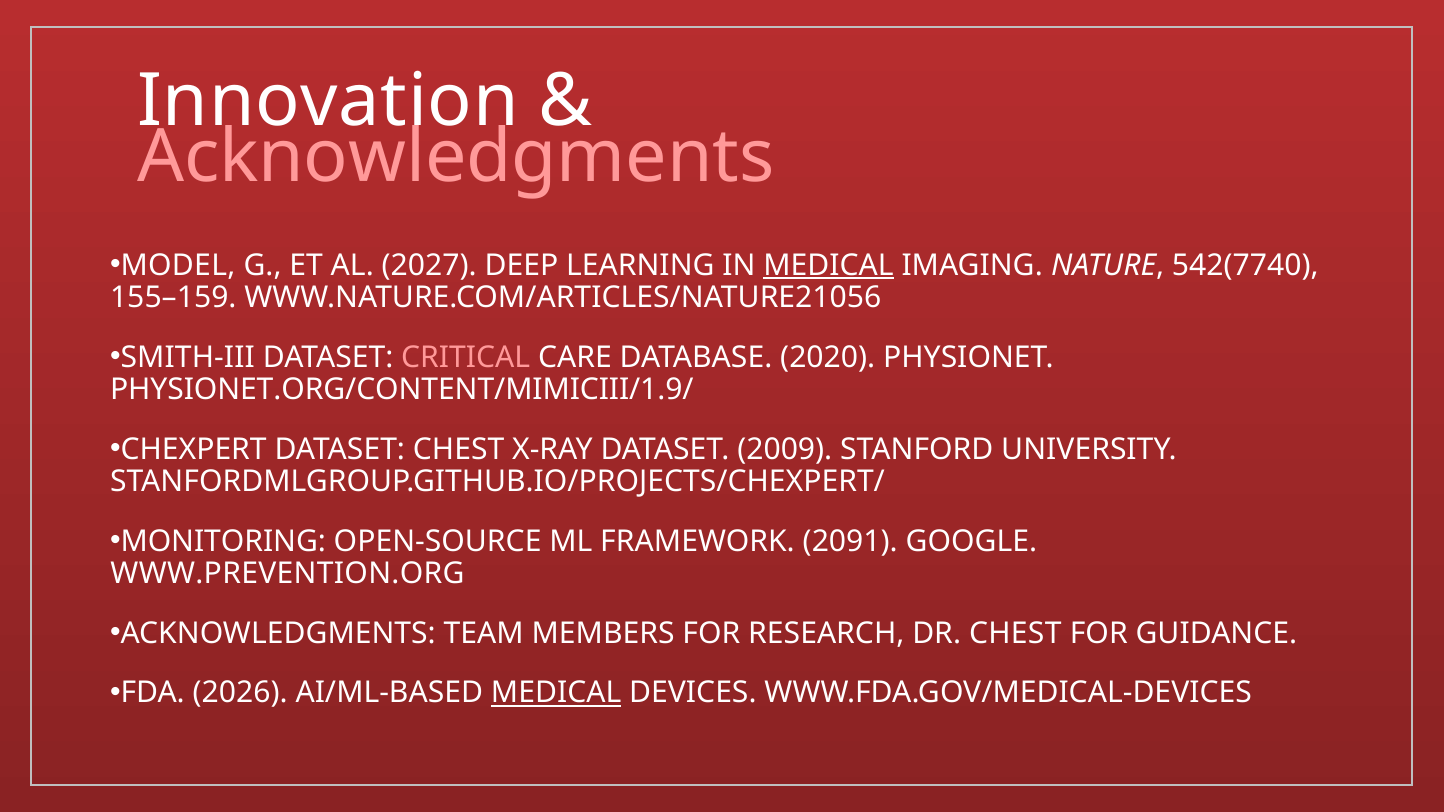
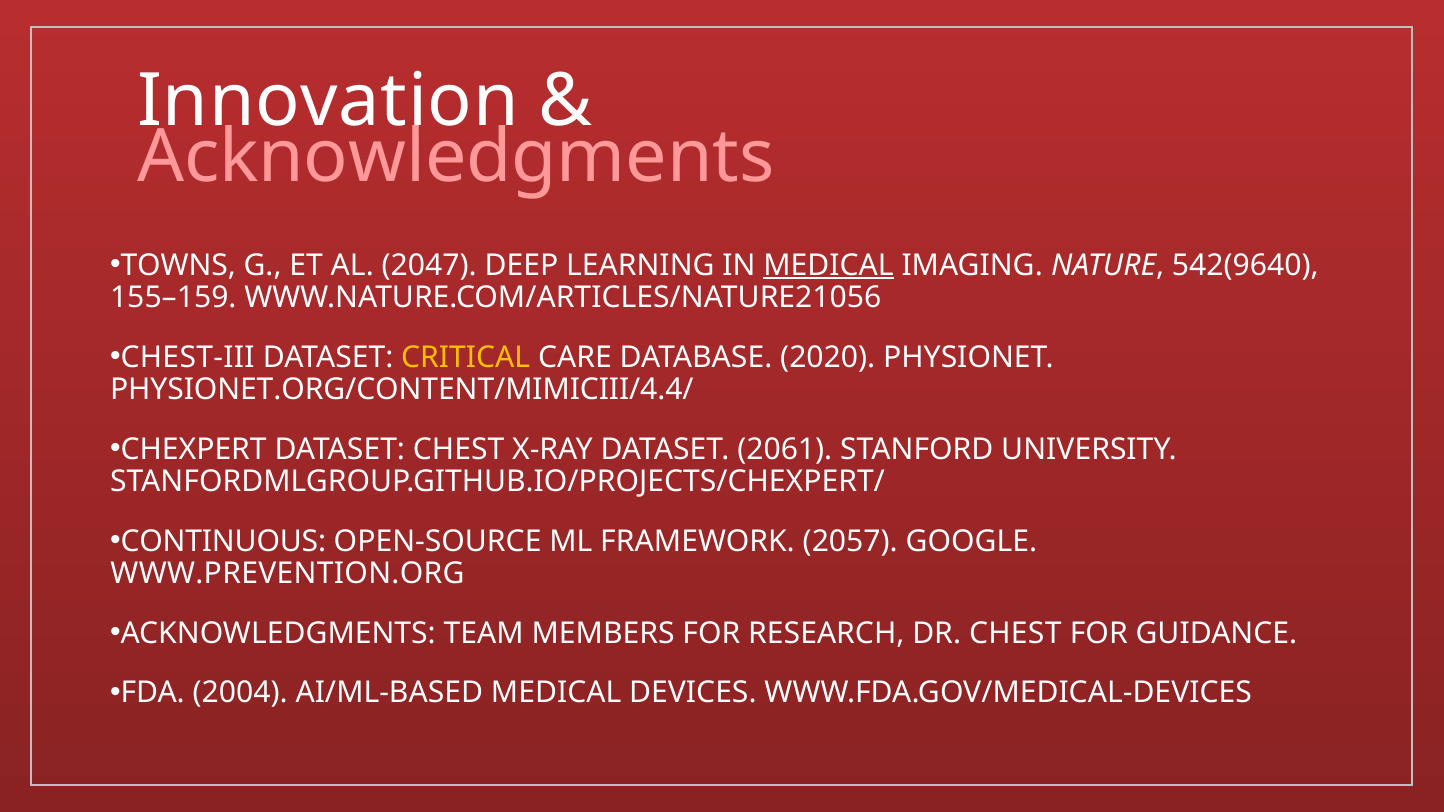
MODEL: MODEL -> TOWNS
2027: 2027 -> 2047
542(7740: 542(7740 -> 542(9640
SMITH-III: SMITH-III -> CHEST-III
CRITICAL colour: pink -> yellow
PHYSIONET.ORG/CONTENT/MIMICIII/1.9/: PHYSIONET.ORG/CONTENT/MIMICIII/1.9/ -> PHYSIONET.ORG/CONTENT/MIMICIII/4.4/
2009: 2009 -> 2061
MONITORING: MONITORING -> CONTINUOUS
2091: 2091 -> 2057
2026: 2026 -> 2004
MEDICAL at (556, 693) underline: present -> none
